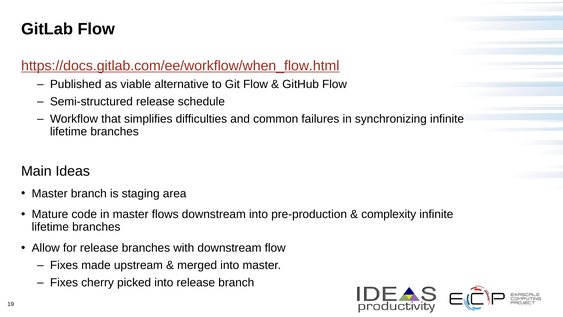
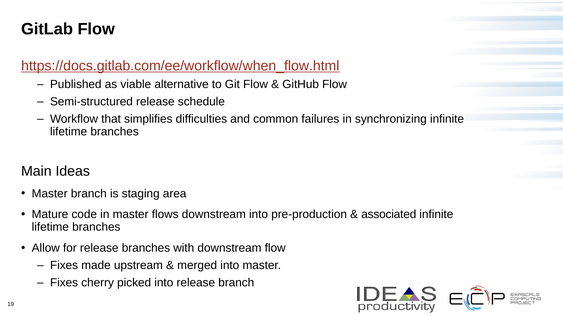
complexity: complexity -> associated
